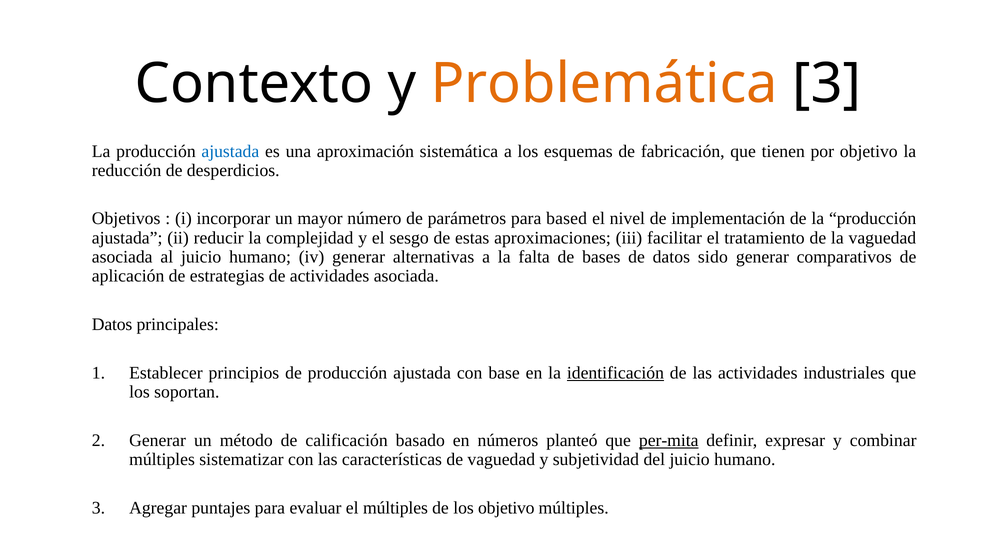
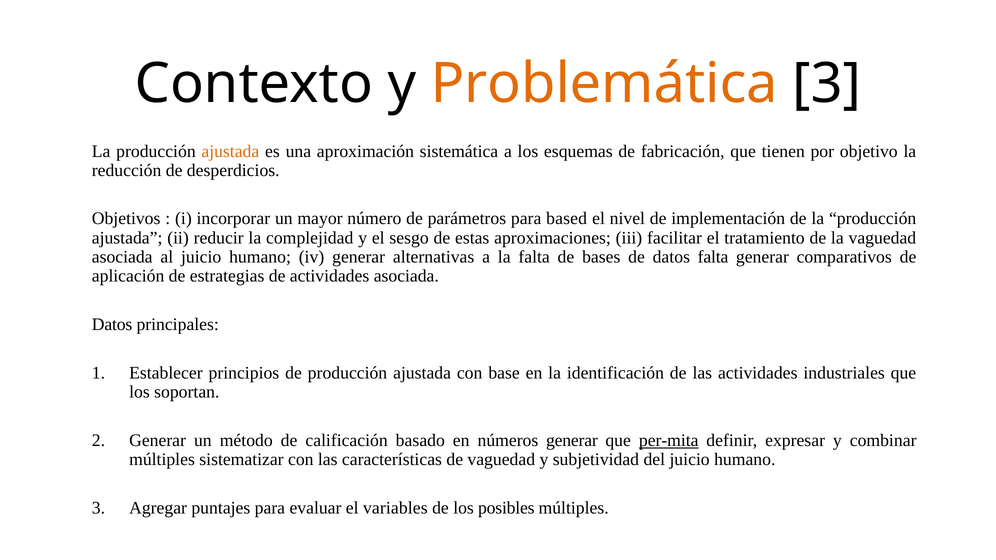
ajustada at (230, 151) colour: blue -> orange
datos sido: sido -> falta
identificación underline: present -> none
números planteó: planteó -> generar
el múltiples: múltiples -> variables
los objetivo: objetivo -> posibles
